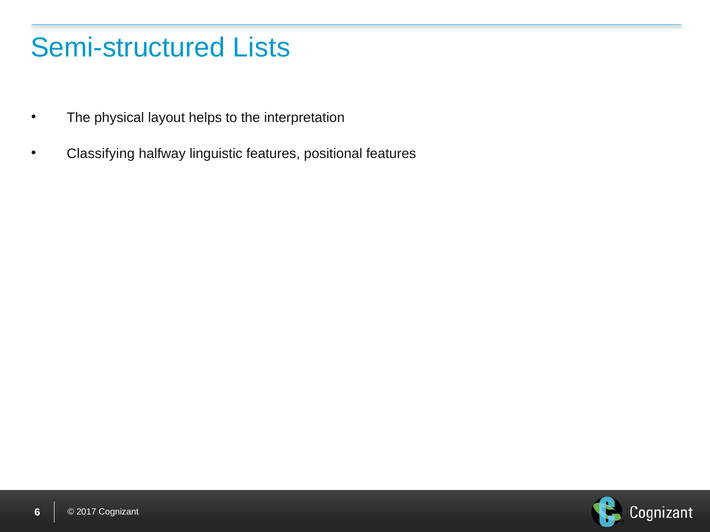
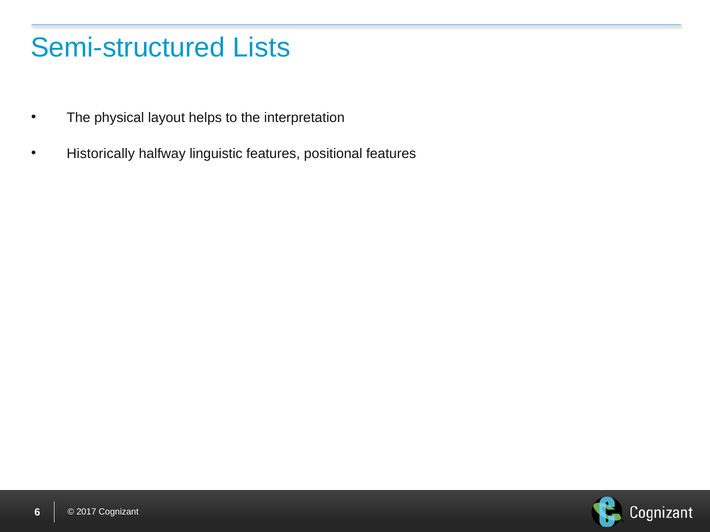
Classifying: Classifying -> Historically
